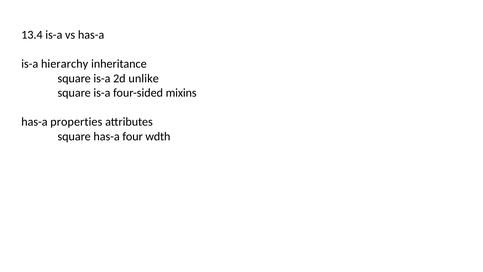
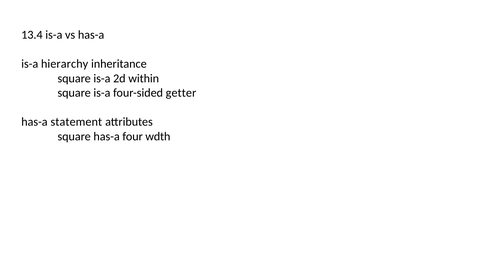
unlike: unlike -> within
mixins: mixins -> getter
properties: properties -> statement
